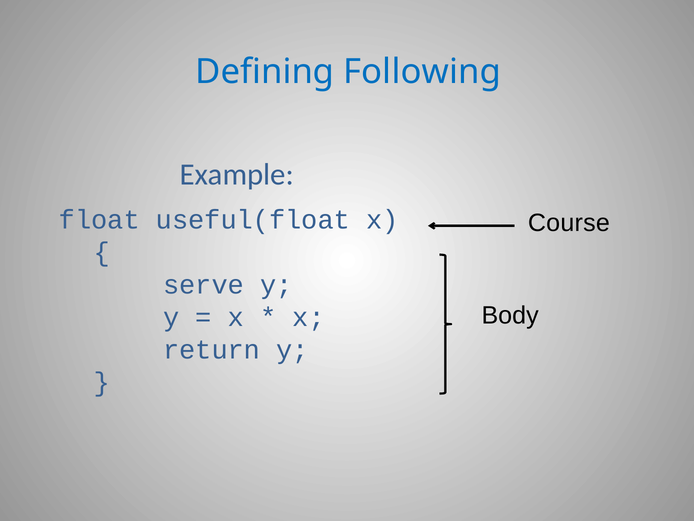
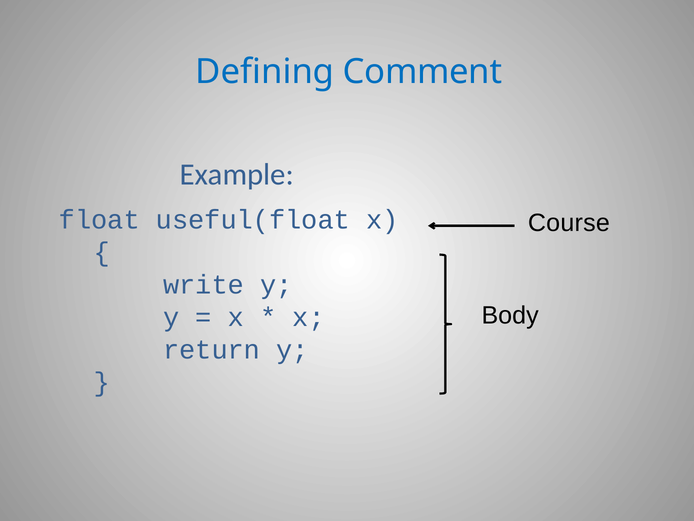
Following: Following -> Comment
serve: serve -> write
